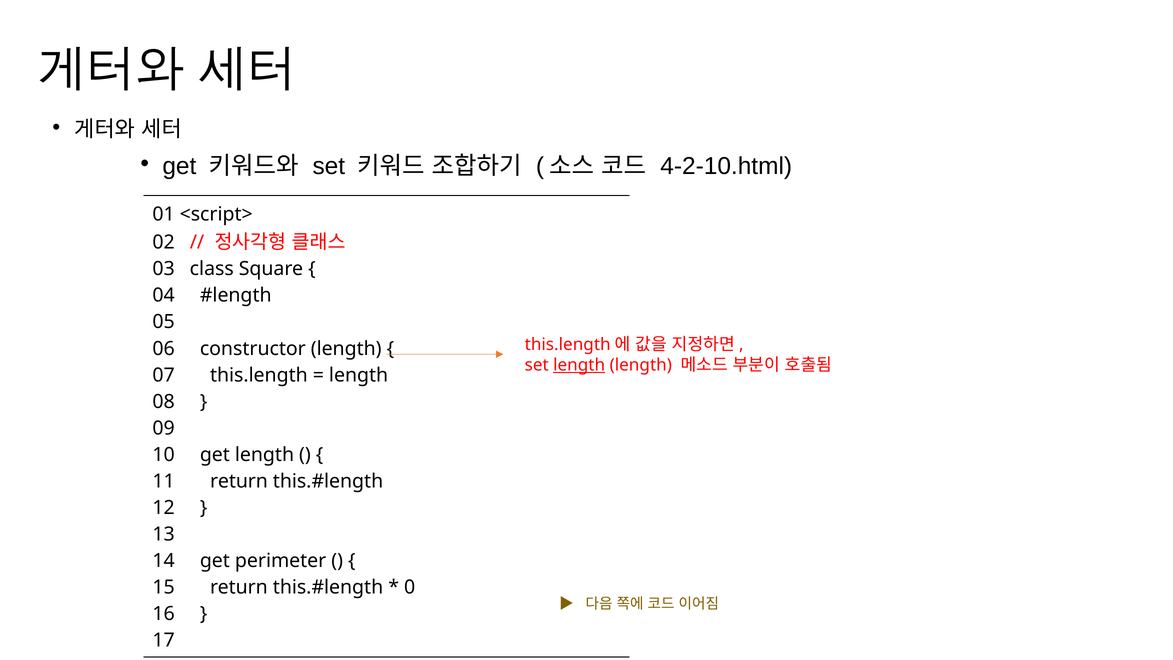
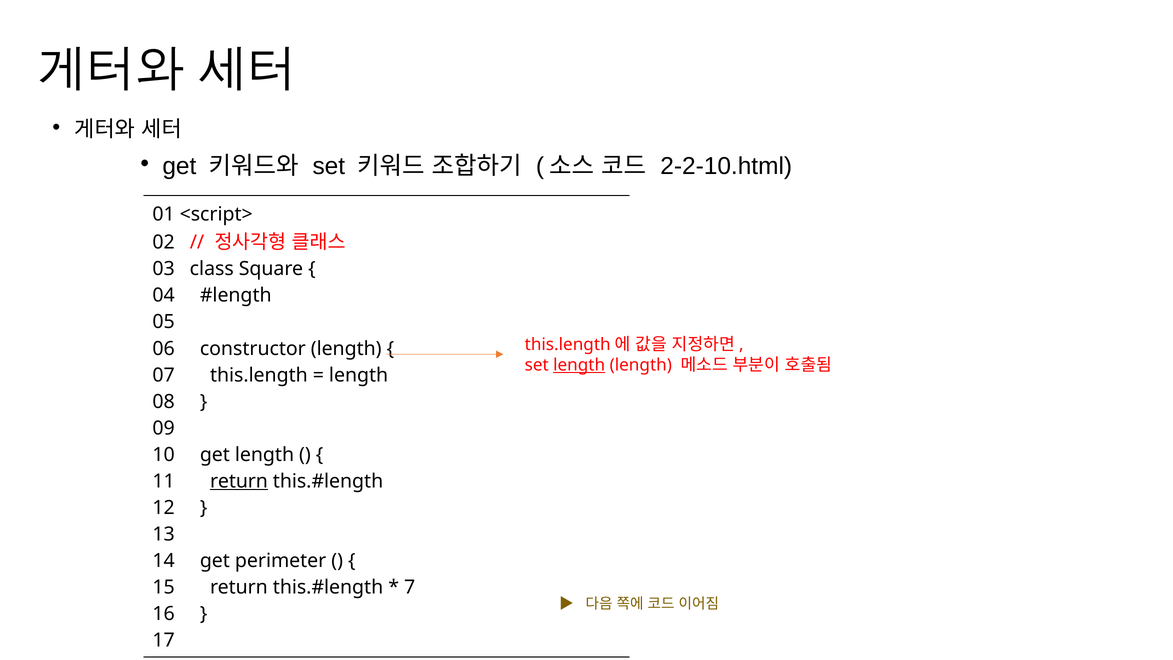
4-2-10.html: 4-2-10.html -> 2-2-10.html
return at (239, 481) underline: none -> present
0: 0 -> 7
